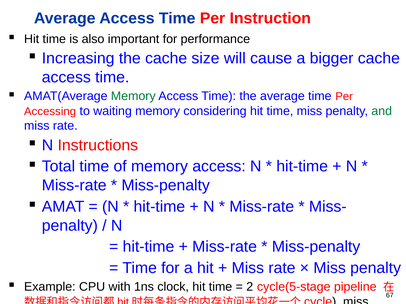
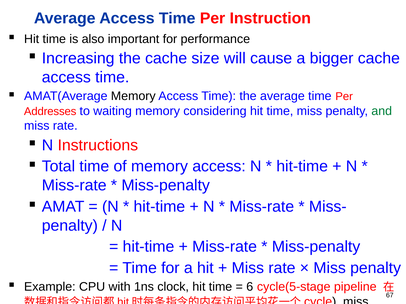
Memory at (133, 96) colour: green -> black
Accessing: Accessing -> Addresses
2 at (250, 287): 2 -> 6
